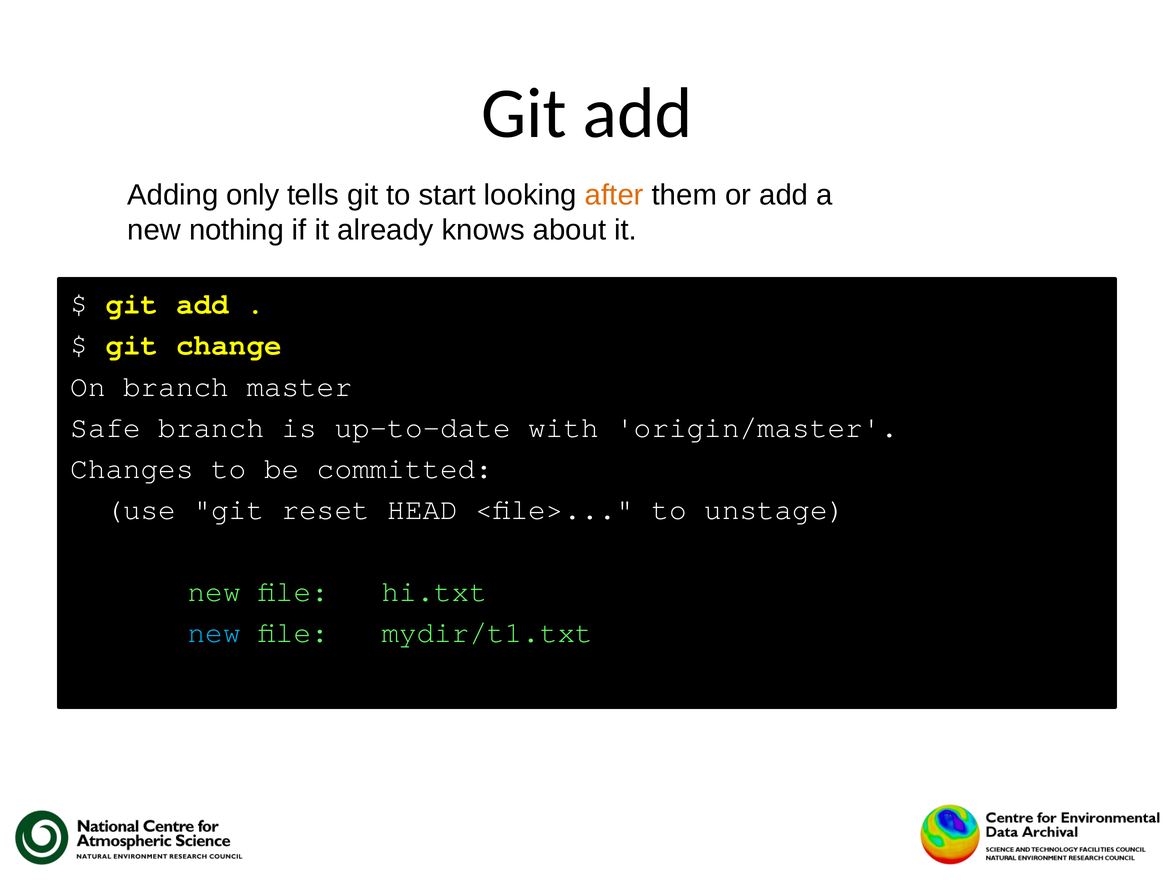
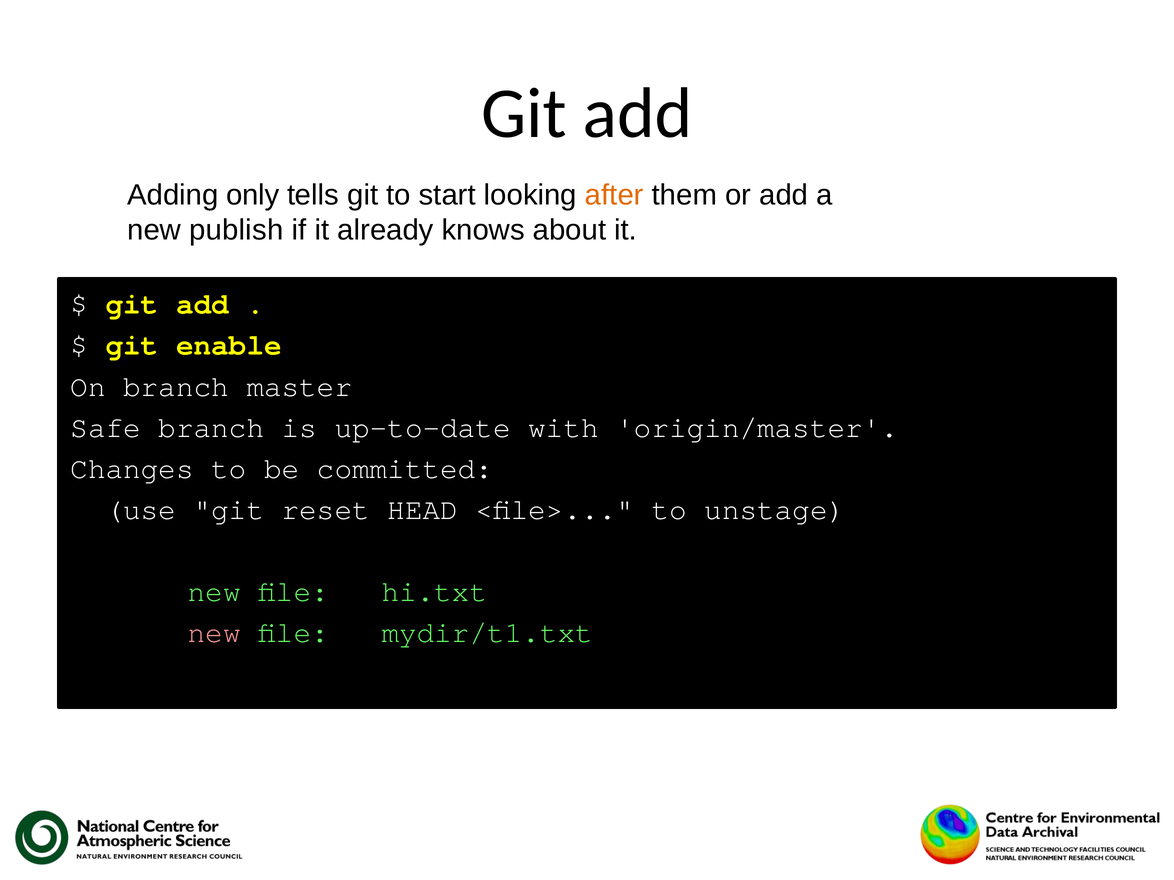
nothing: nothing -> publish
change: change -> enable
new at (214, 633) colour: light blue -> pink
